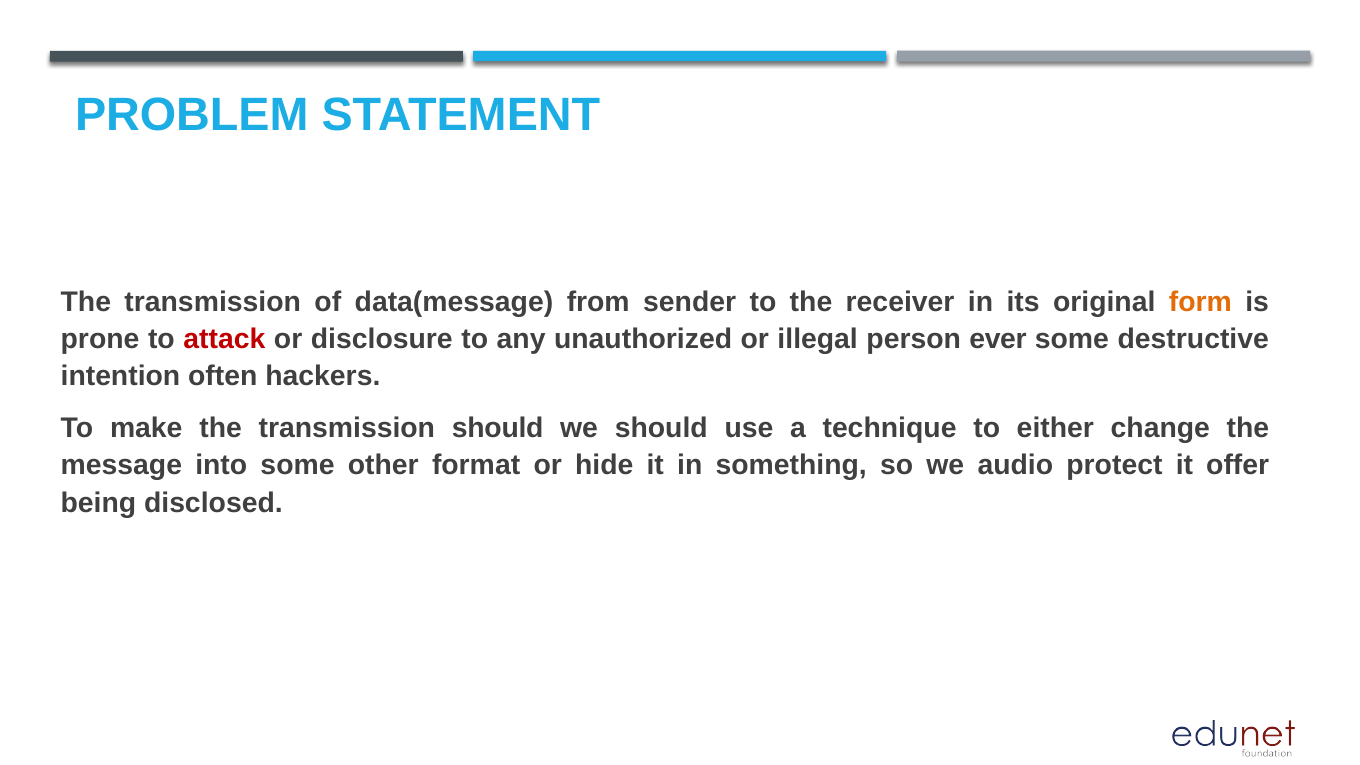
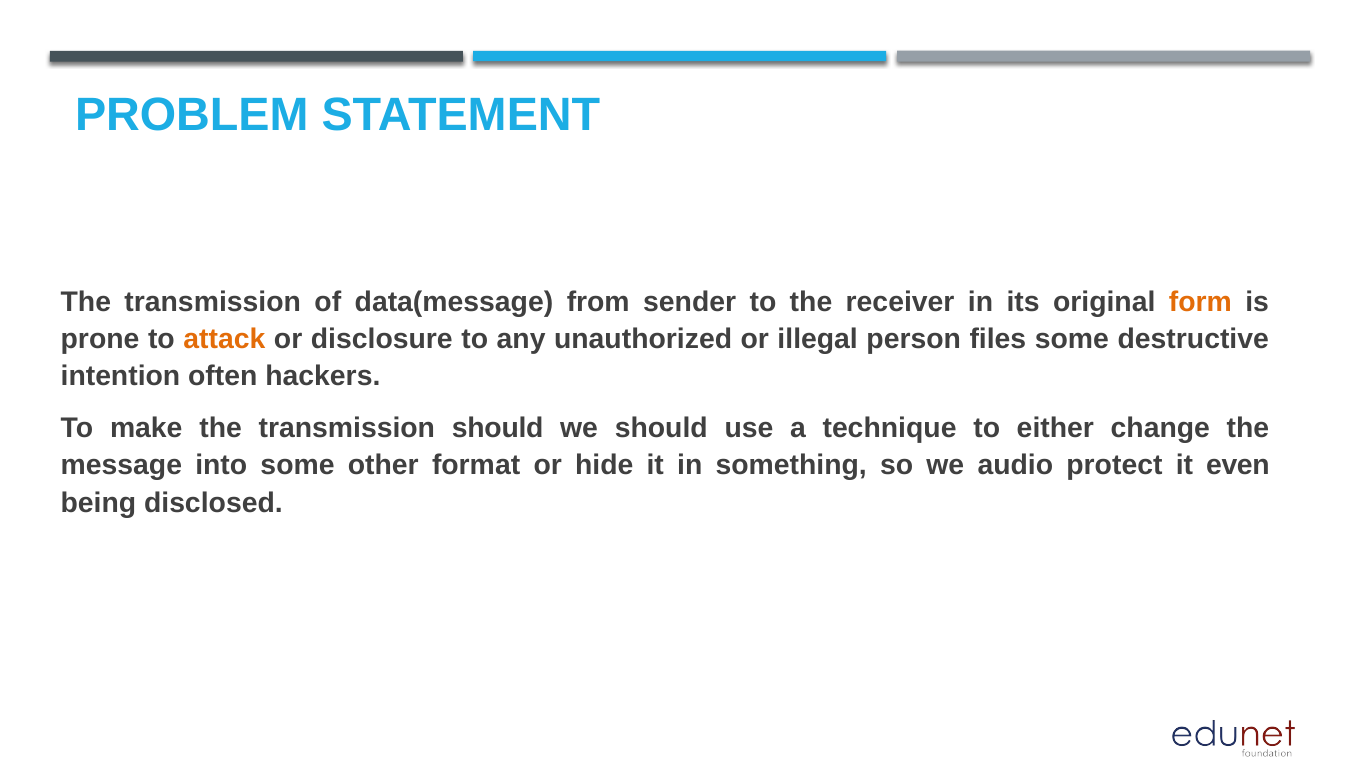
attack colour: red -> orange
ever: ever -> files
offer: offer -> even
